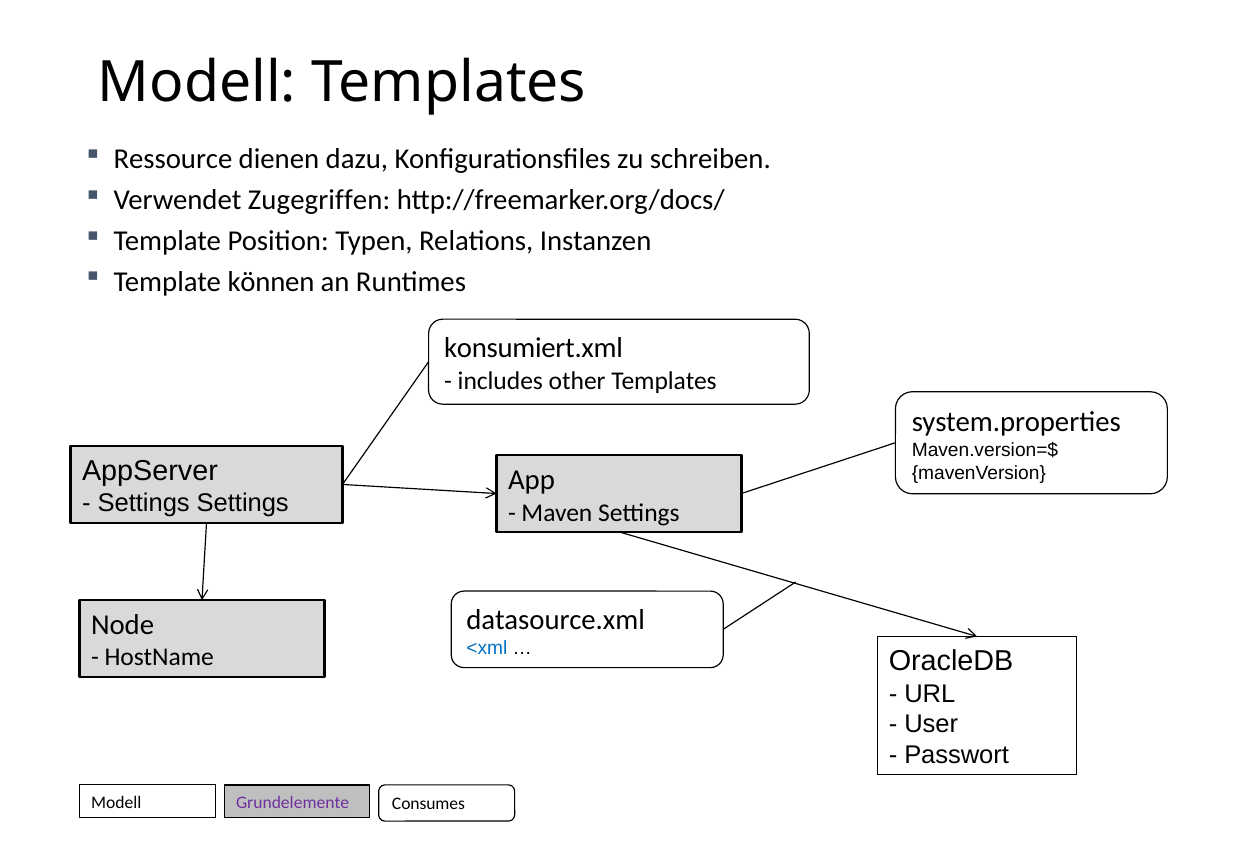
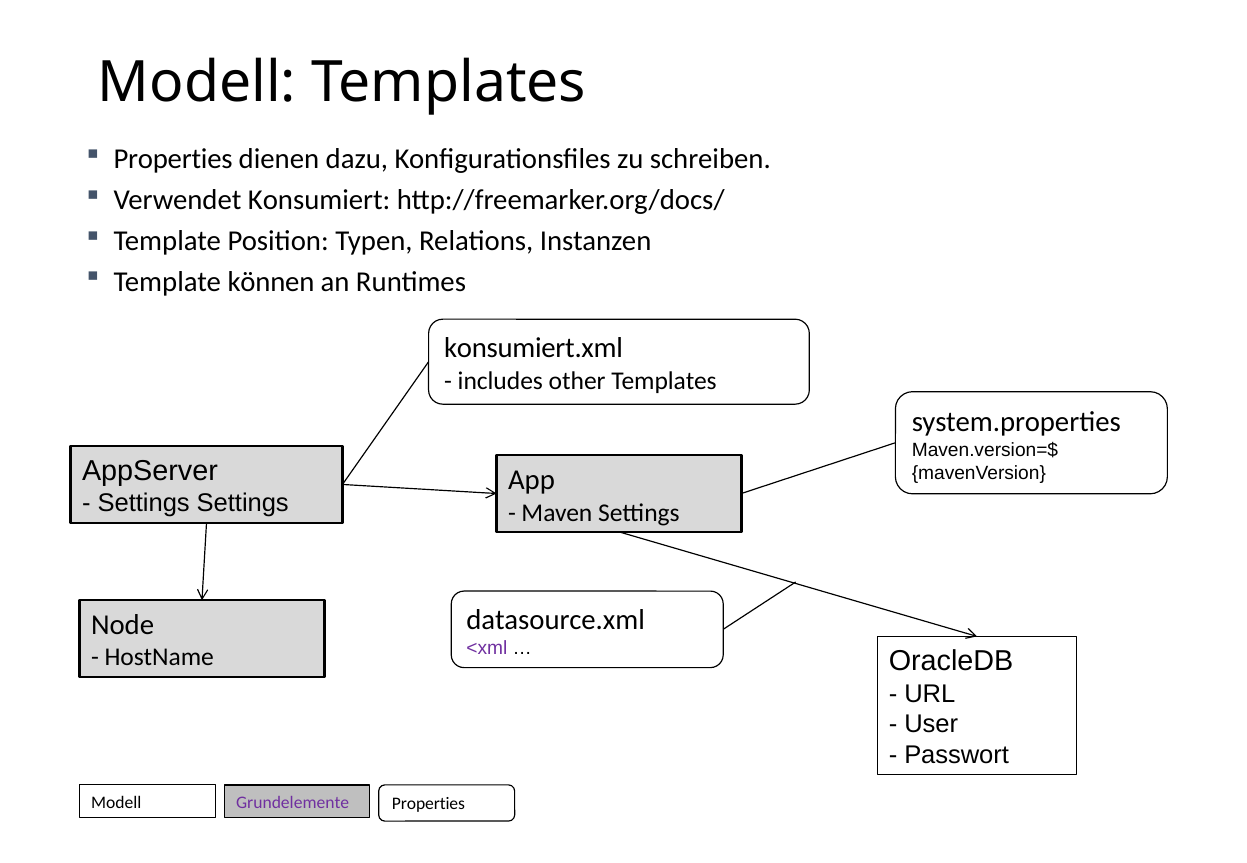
Ressource at (173, 159): Ressource -> Properties
Zugegriffen: Zugegriffen -> Konsumiert
<xml colour: blue -> purple
Modell Consumes: Consumes -> Properties
